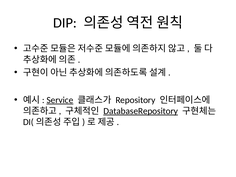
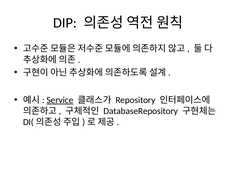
DatabaseRepository underline: present -> none
